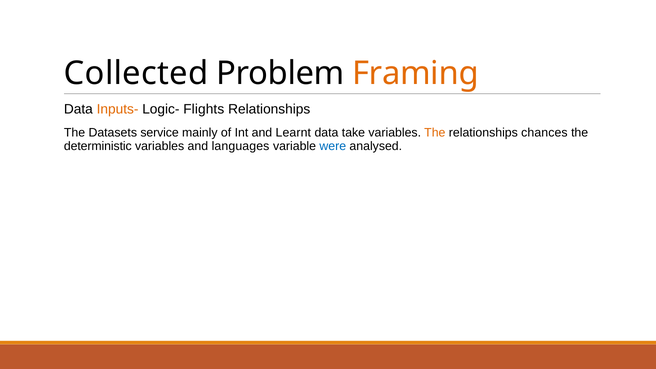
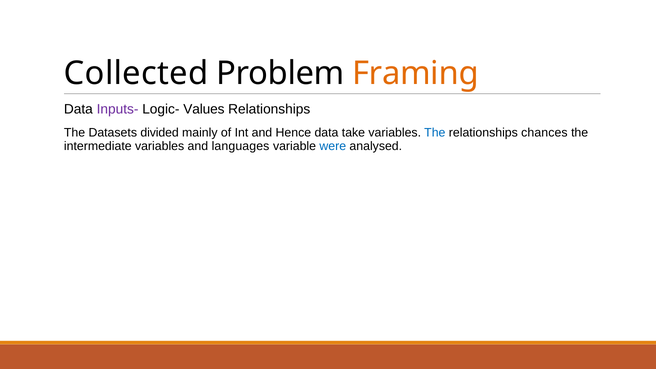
Inputs- colour: orange -> purple
Flights: Flights -> Values
service: service -> divided
Learnt: Learnt -> Hence
The at (435, 133) colour: orange -> blue
deterministic: deterministic -> intermediate
